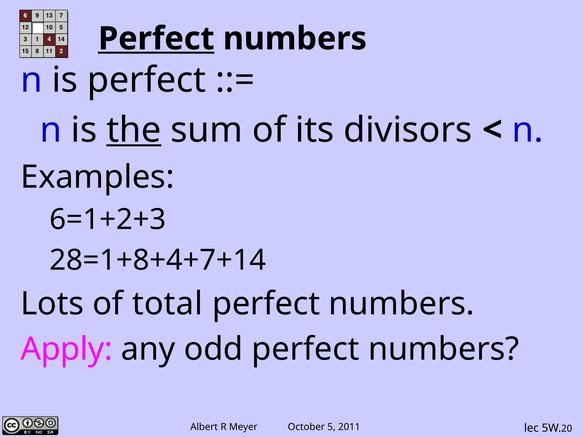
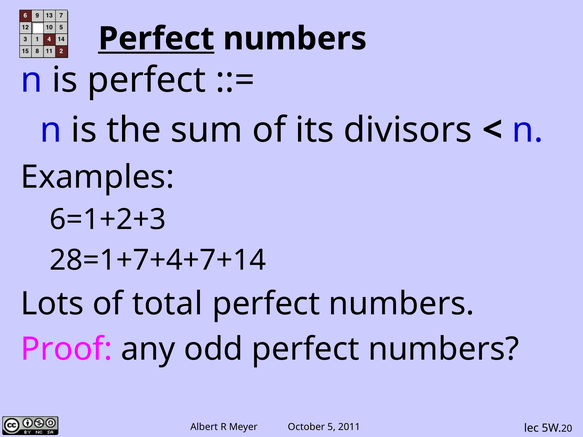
the underline: present -> none
28=1+8+4+7+14: 28=1+8+4+7+14 -> 28=1+7+4+7+14
Apply: Apply -> Proof
